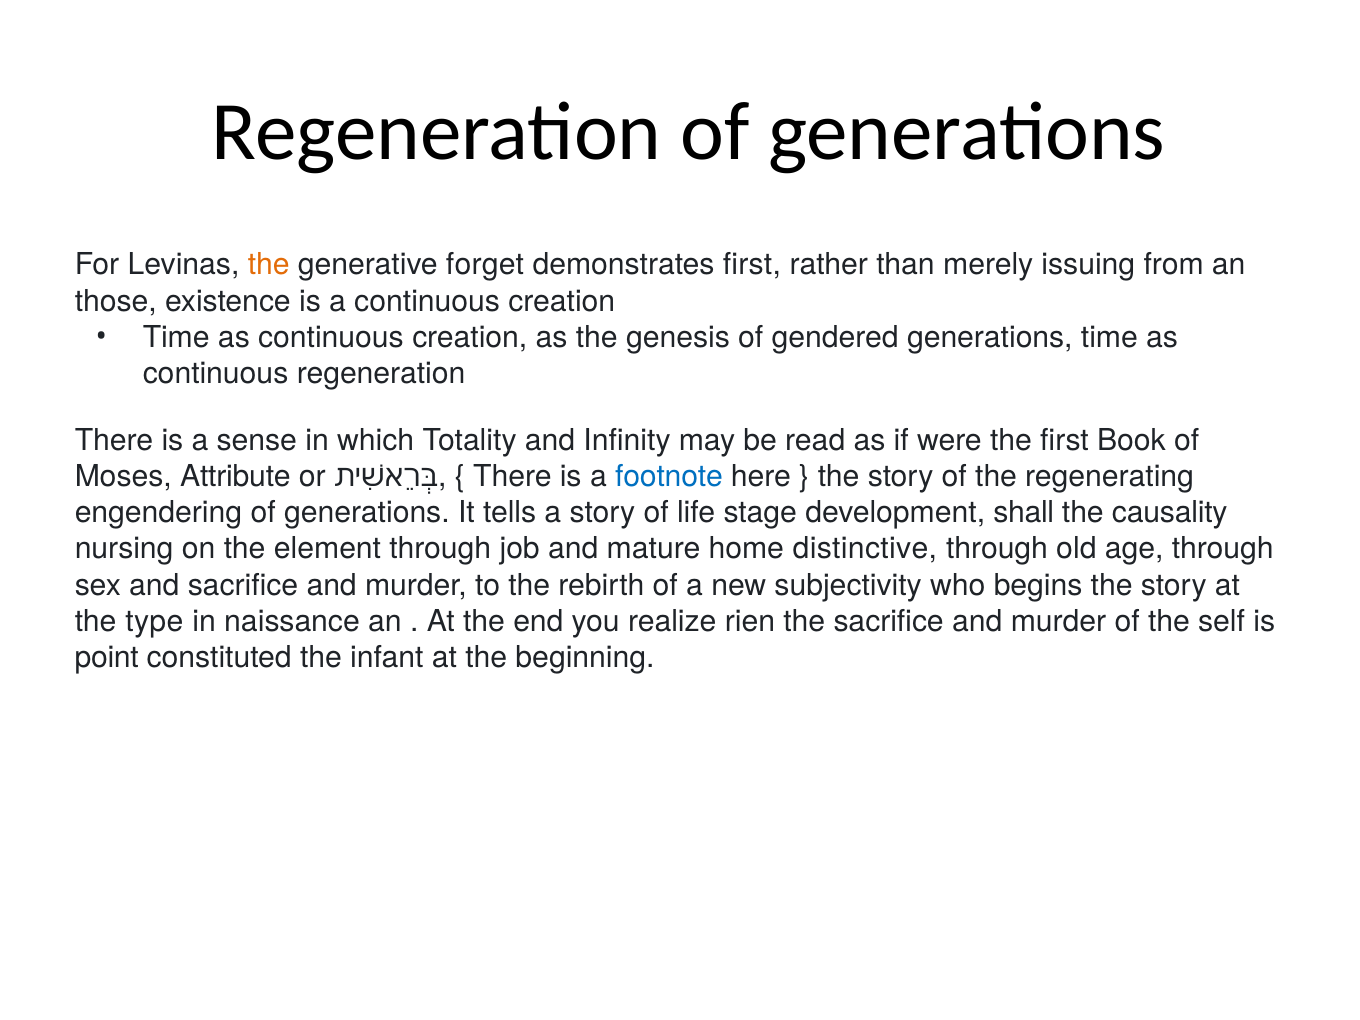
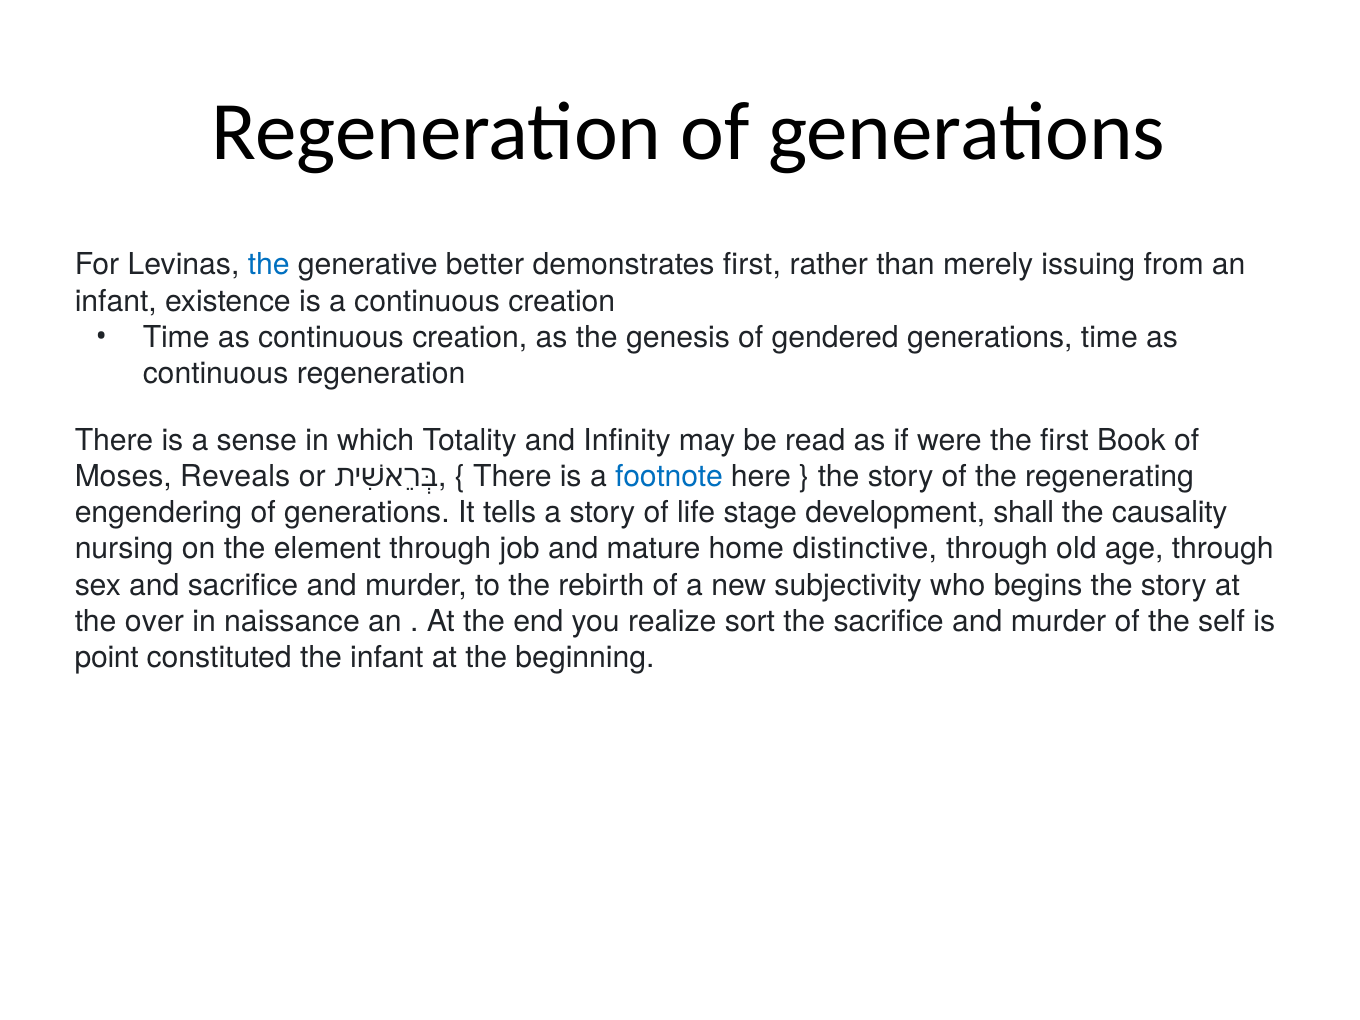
the at (269, 265) colour: orange -> blue
forget: forget -> better
those at (116, 301): those -> infant
Attribute: Attribute -> Reveals
type: type -> over
rien: rien -> sort
